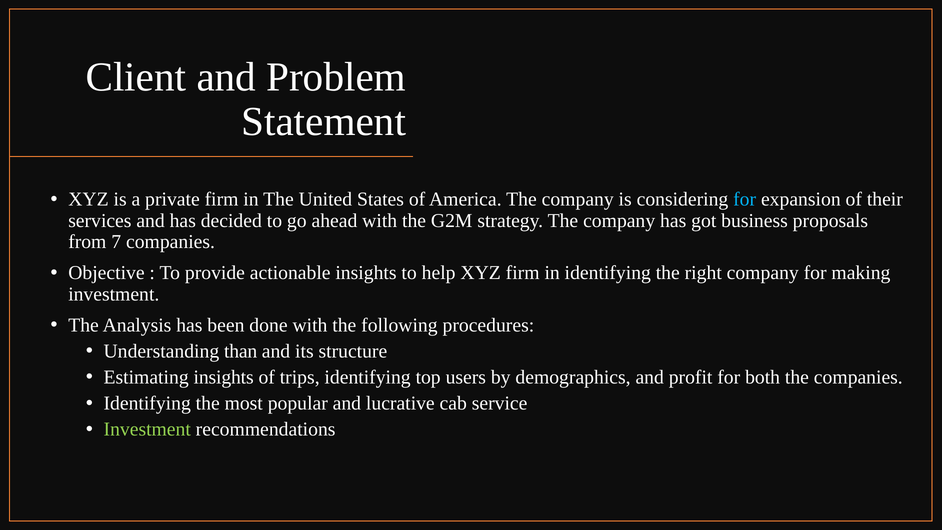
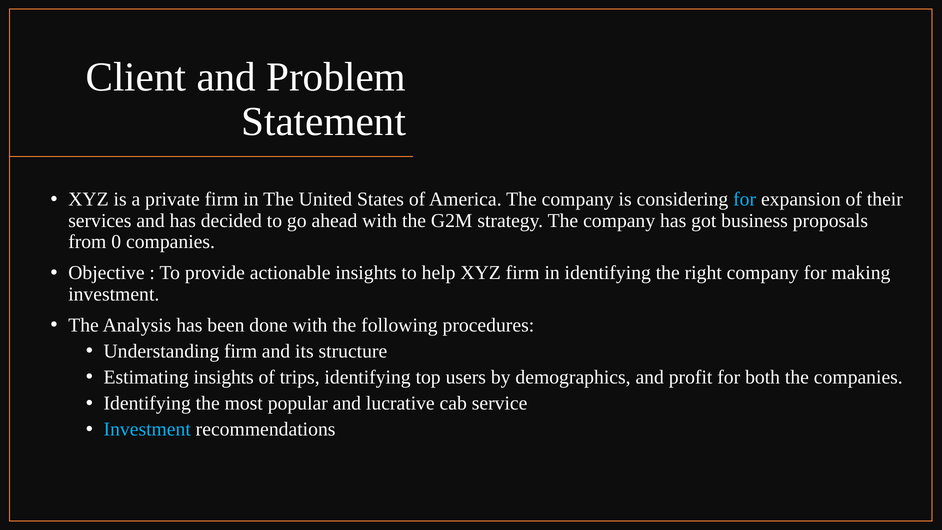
7: 7 -> 0
Understanding than: than -> firm
Investment at (147, 429) colour: light green -> light blue
